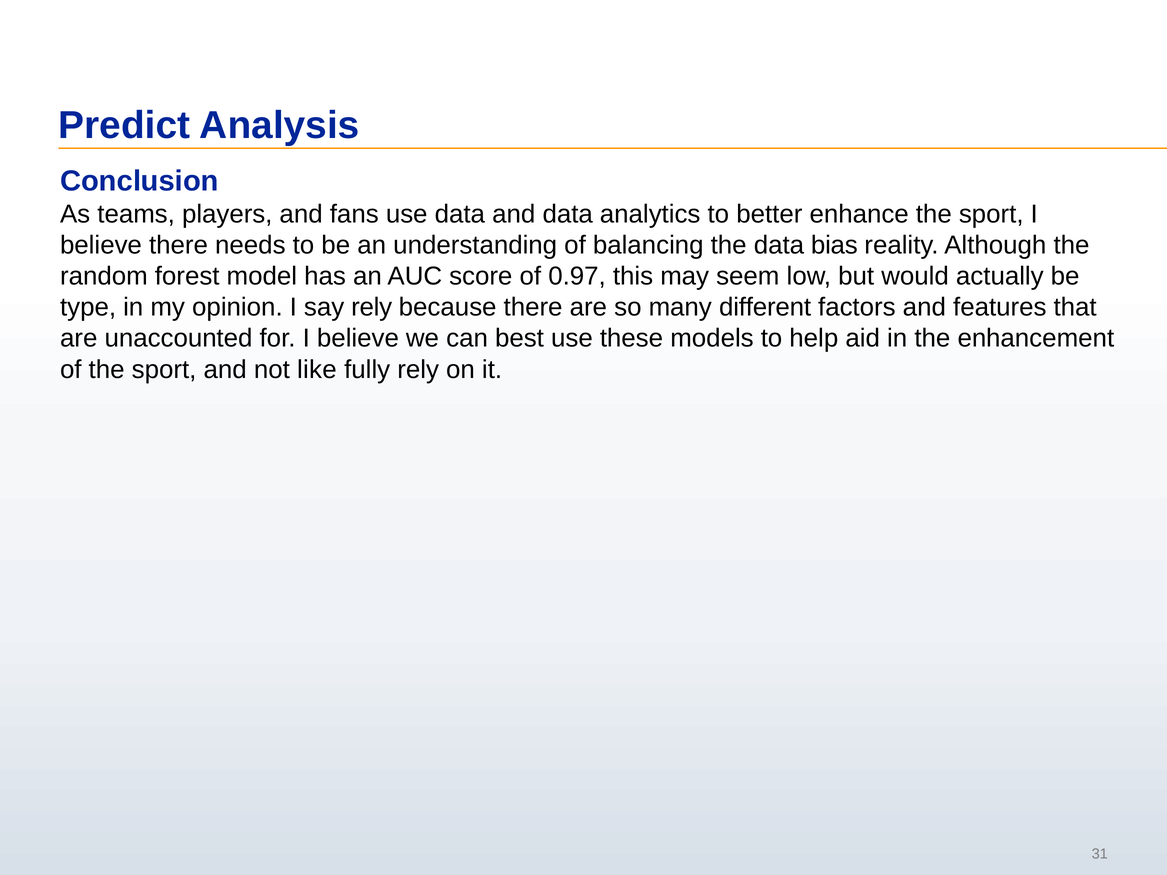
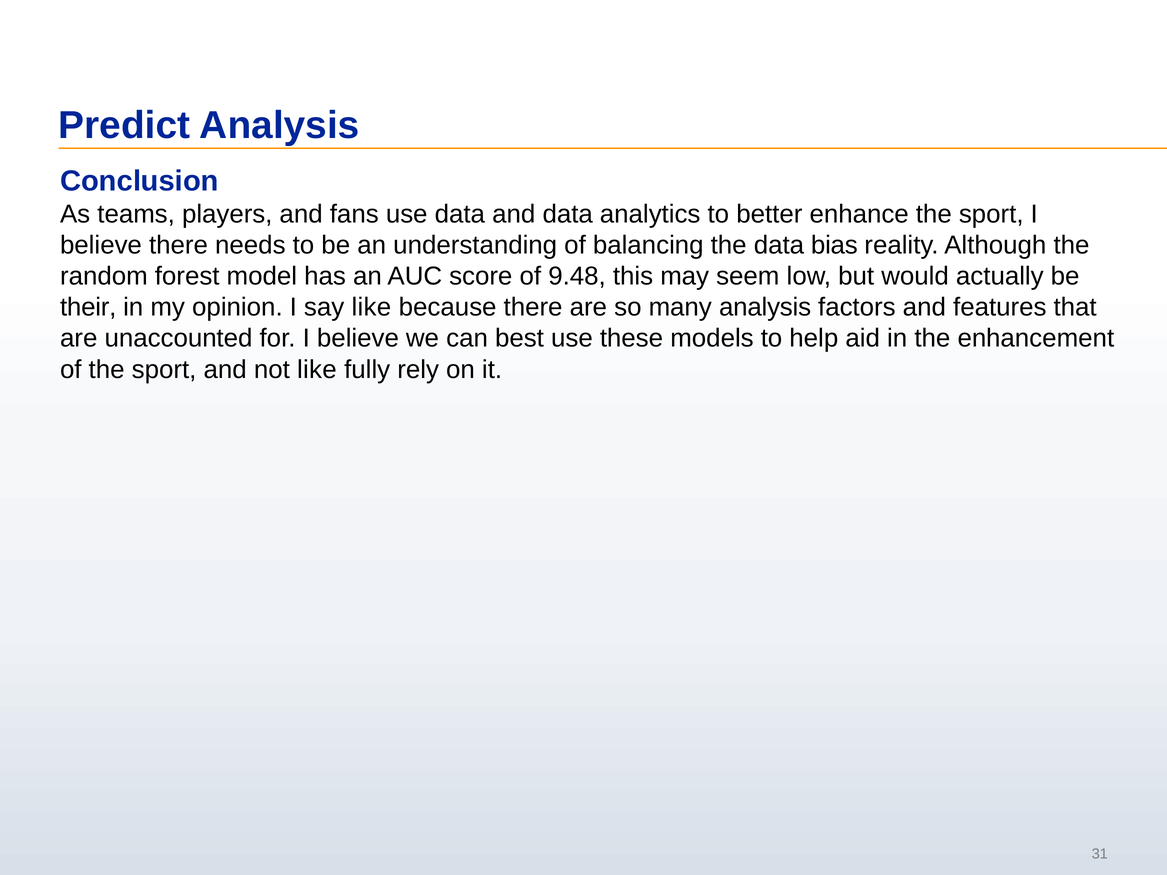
0.97: 0.97 -> 9.48
type: type -> their
say rely: rely -> like
many different: different -> analysis
